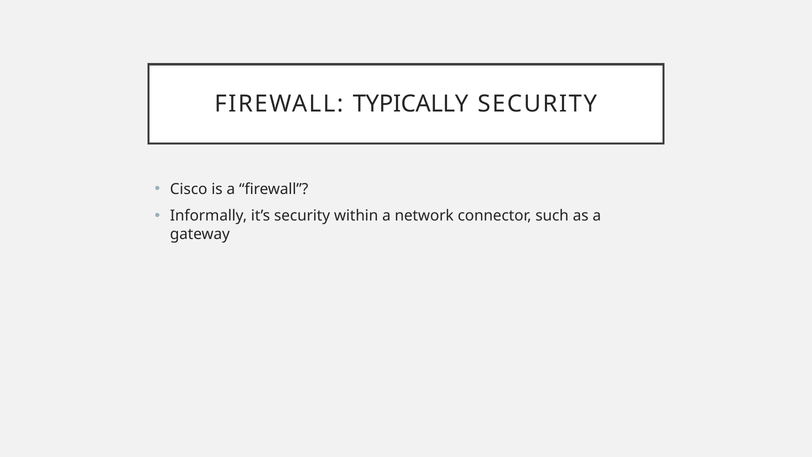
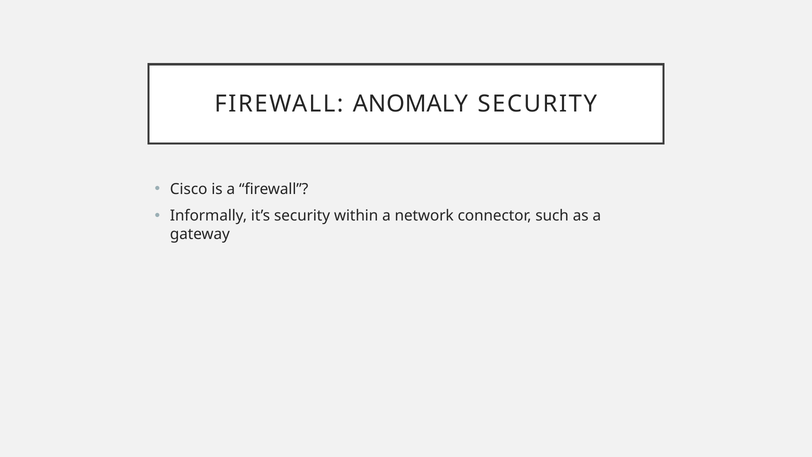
TYPICALLY: TYPICALLY -> ANOMALY
